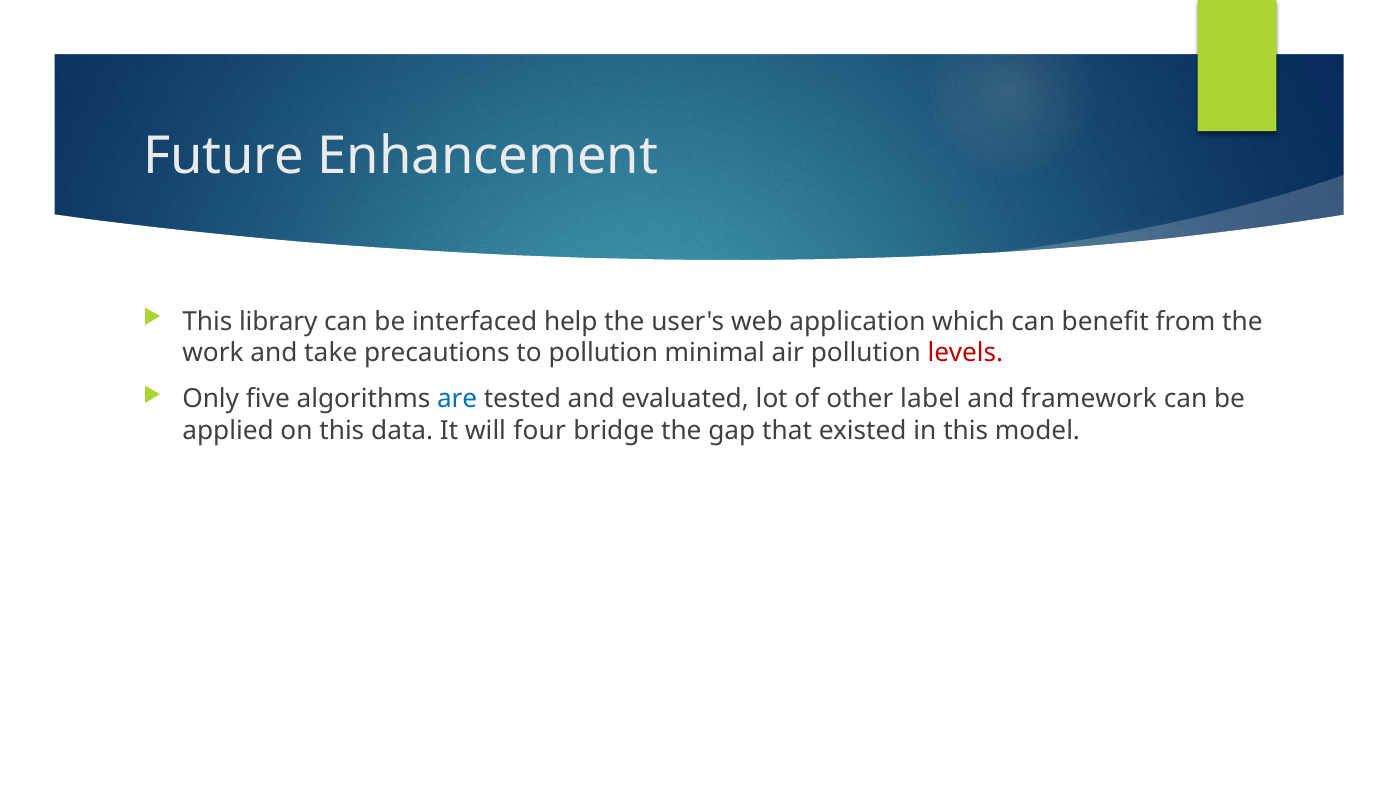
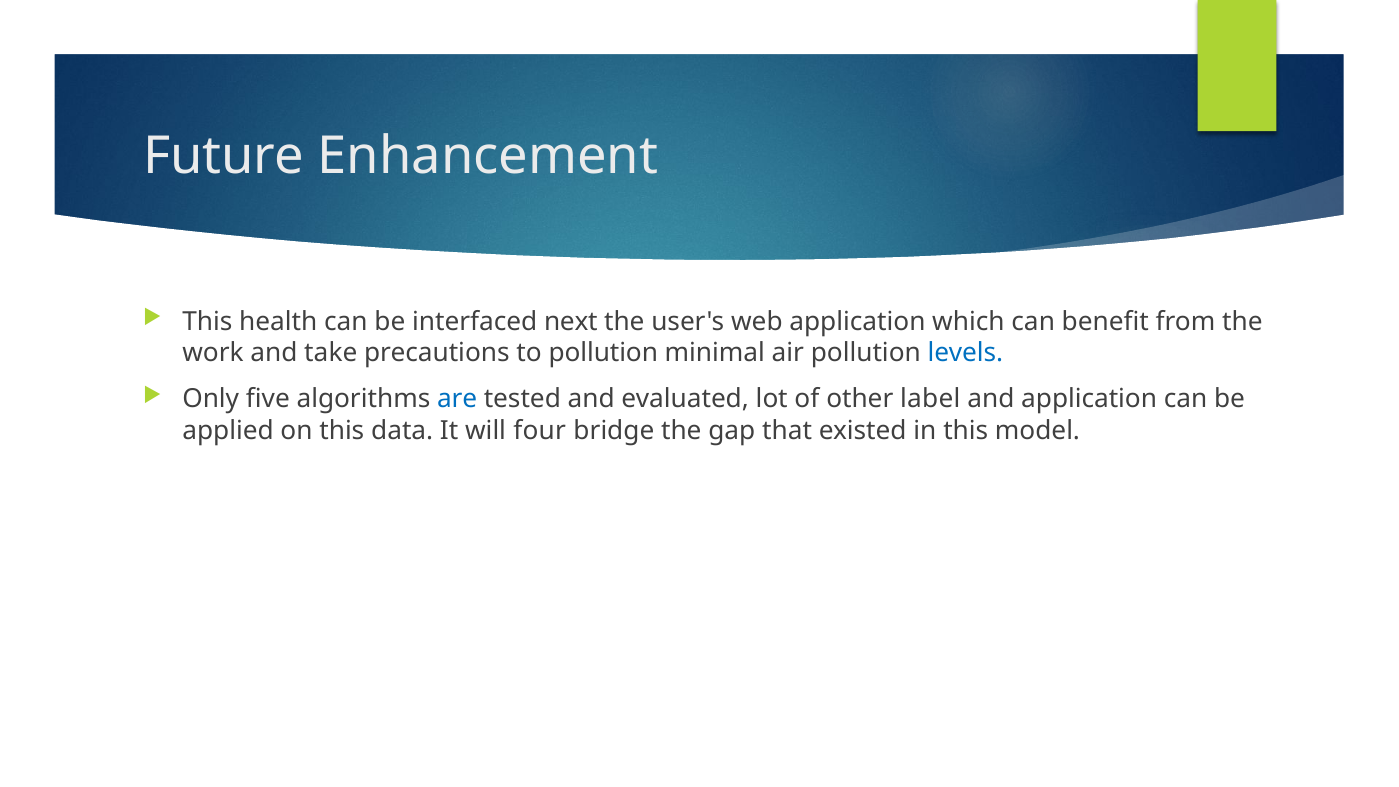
library: library -> health
help: help -> next
levels colour: red -> blue
and framework: framework -> application
